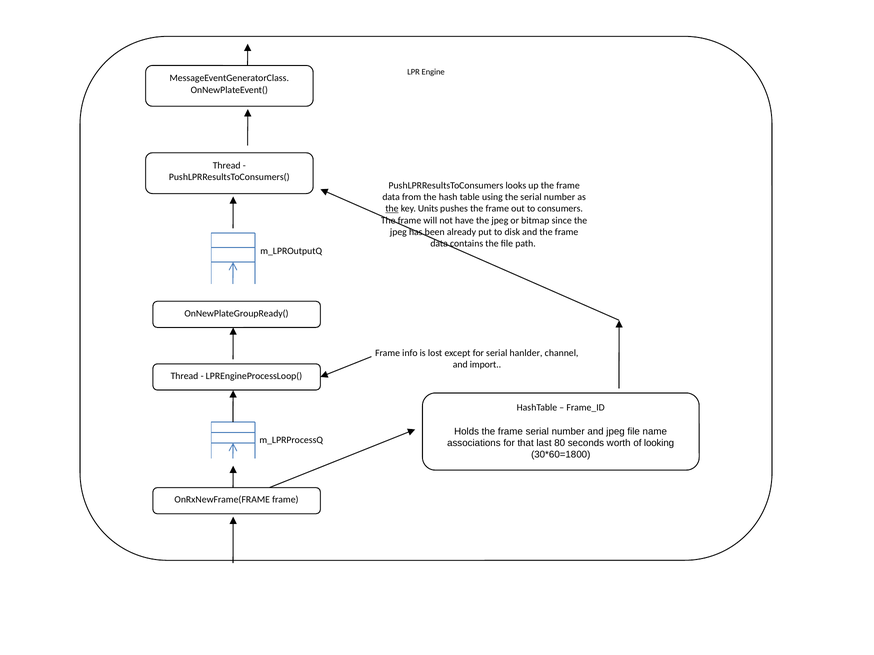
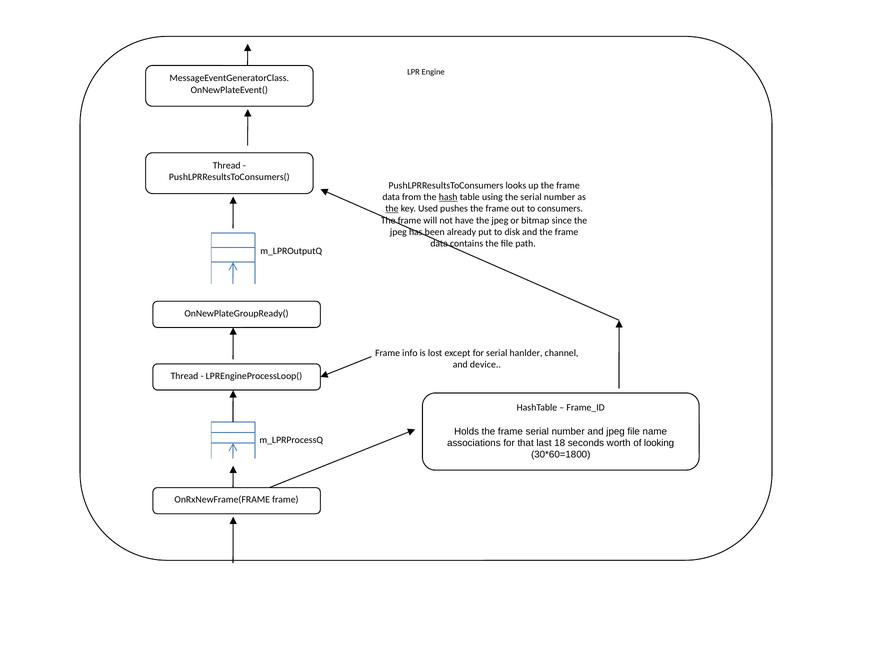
hash underline: none -> present
Units: Units -> Used
import: import -> device
80: 80 -> 18
